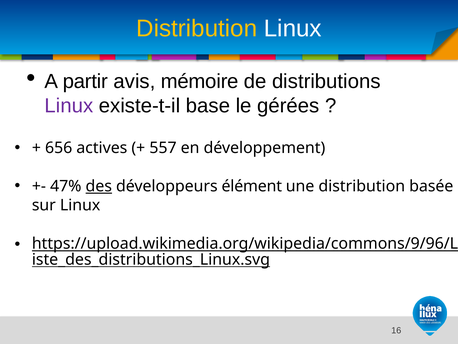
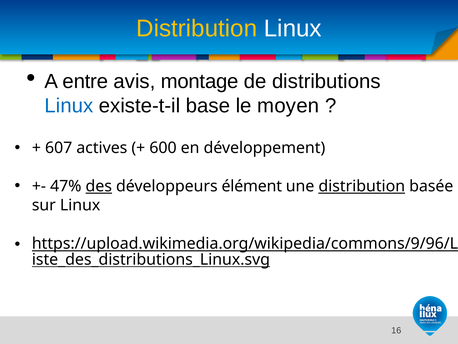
partir: partir -> entre
mémoire: mémoire -> montage
Linux at (69, 106) colour: purple -> blue
gérées: gérées -> moyen
656: 656 -> 607
557: 557 -> 600
distribution at (362, 186) underline: none -> present
